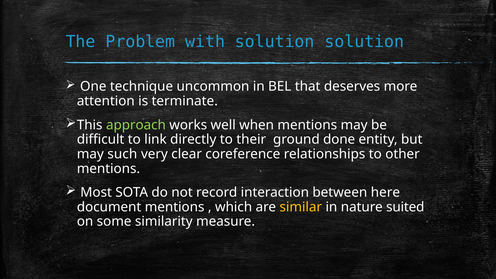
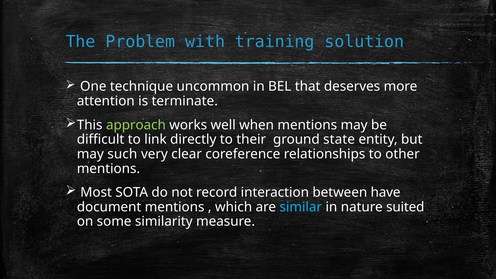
with solution: solution -> training
done: done -> state
here: here -> have
similar colour: yellow -> light blue
